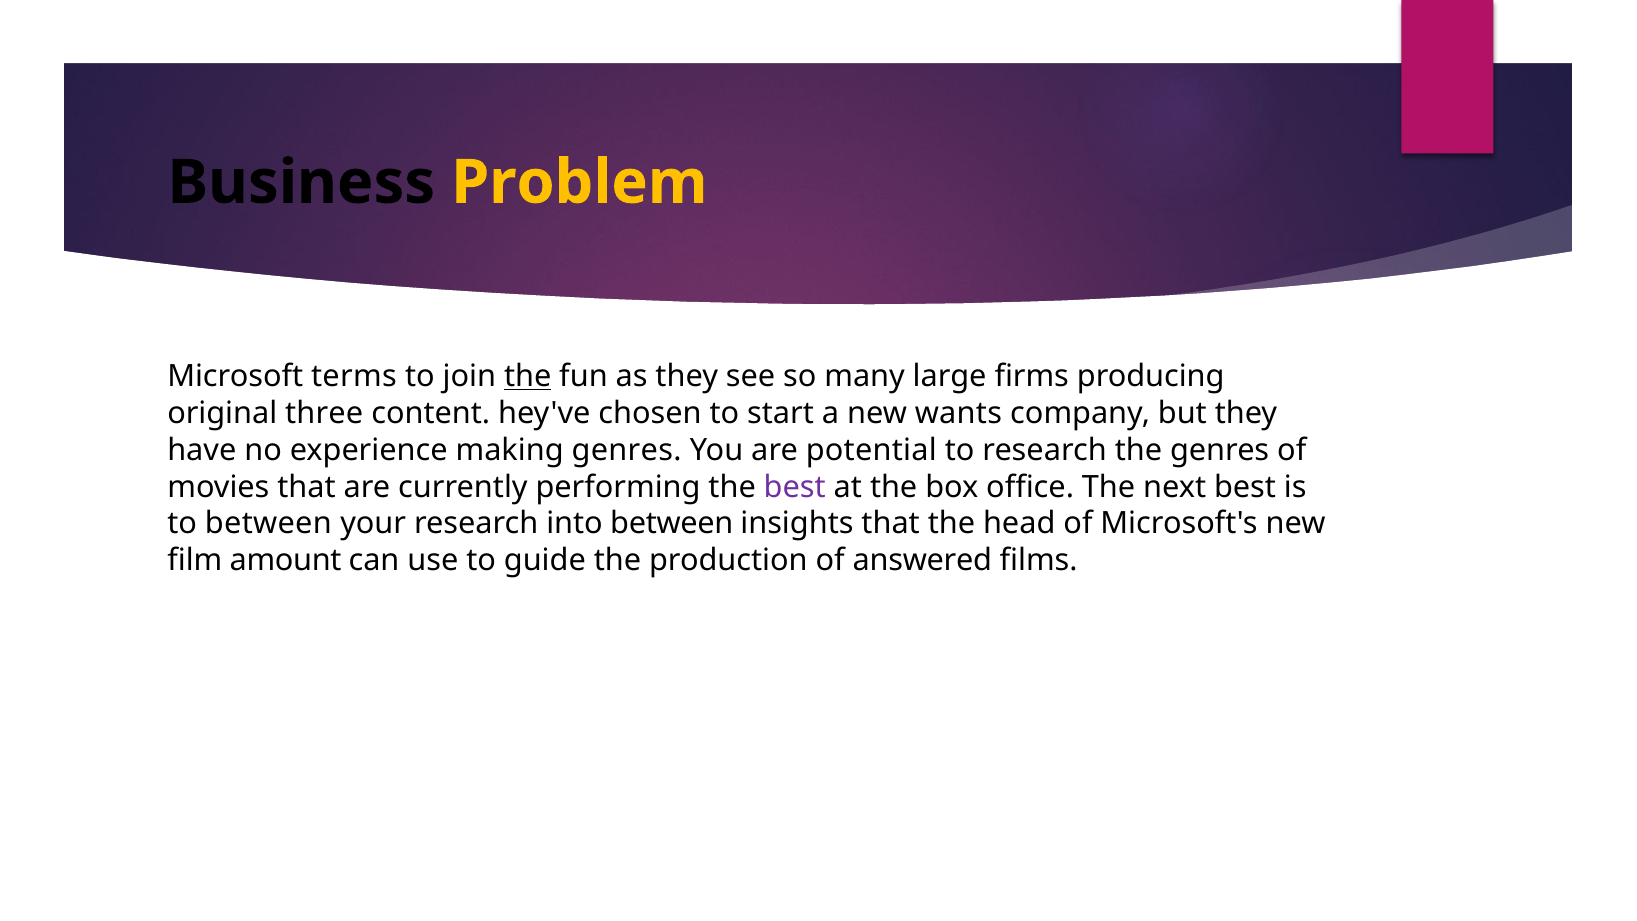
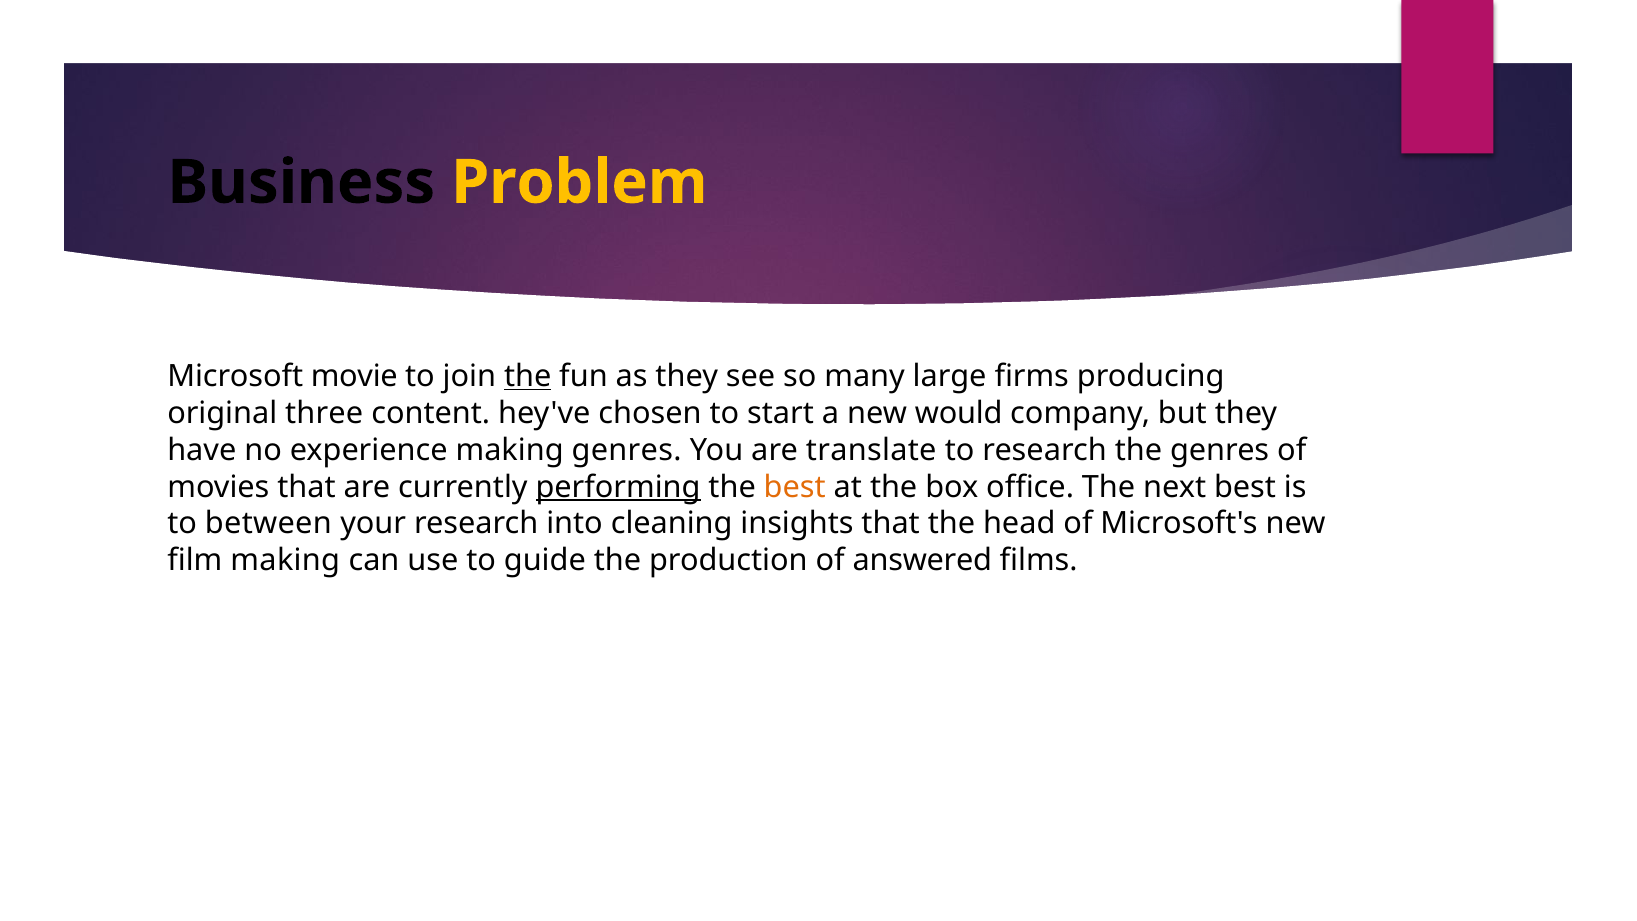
terms: terms -> movie
wants: wants -> would
potential: potential -> translate
performing underline: none -> present
best at (795, 487) colour: purple -> orange
into between: between -> cleaning
film amount: amount -> making
